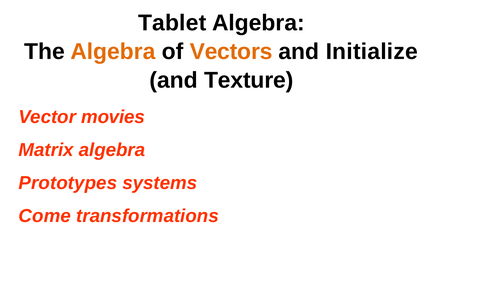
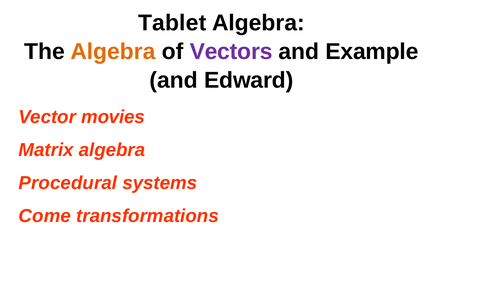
Vectors colour: orange -> purple
Initialize: Initialize -> Example
Texture: Texture -> Edward
Prototypes: Prototypes -> Procedural
